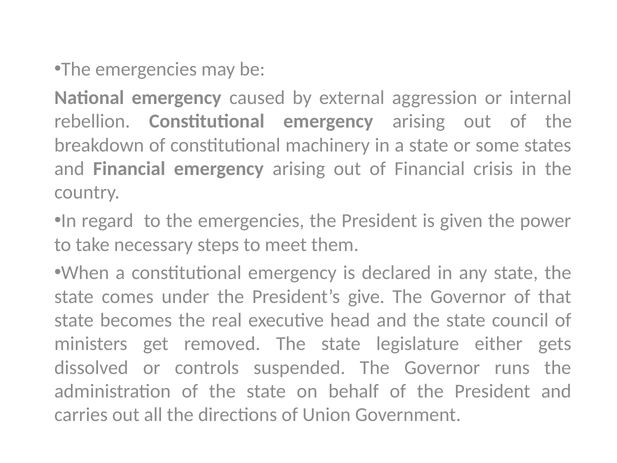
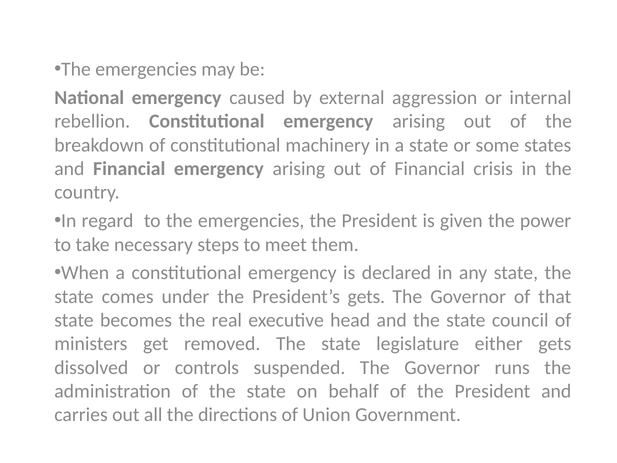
President’s give: give -> gets
